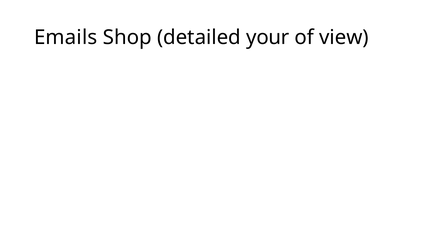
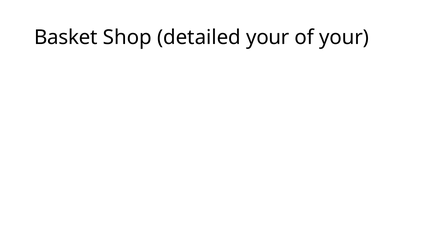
Emails: Emails -> Basket
of view: view -> your
